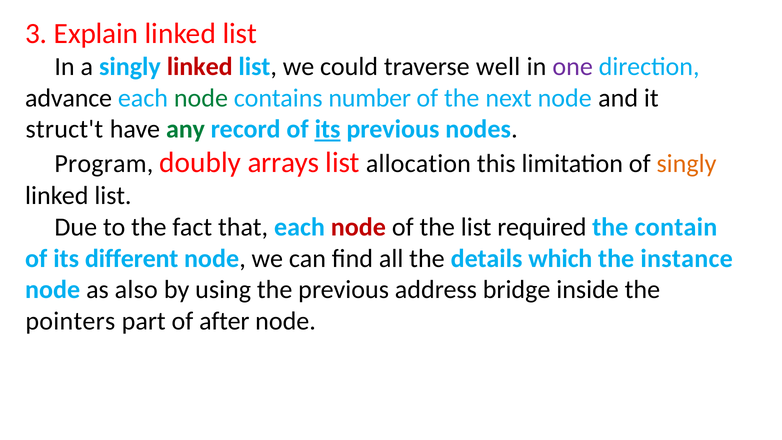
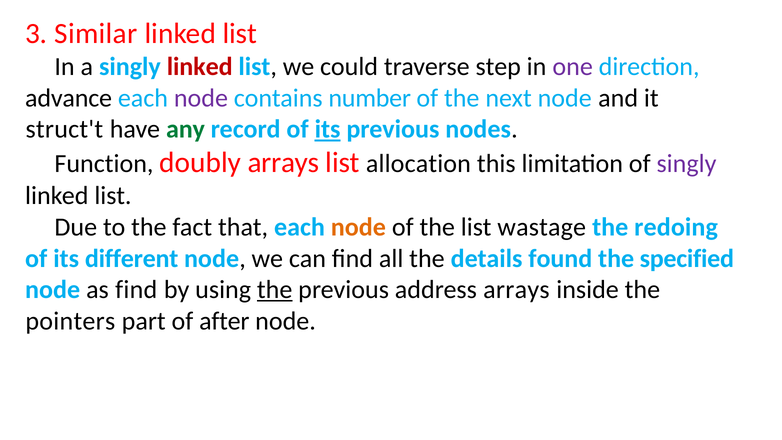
Explain: Explain -> Similar
well: well -> step
node at (201, 98) colour: green -> purple
Program: Program -> Function
singly at (686, 164) colour: orange -> purple
node at (358, 227) colour: red -> orange
required: required -> wastage
contain: contain -> redoing
which: which -> found
instance: instance -> specified
as also: also -> find
the at (275, 290) underline: none -> present
address bridge: bridge -> arrays
